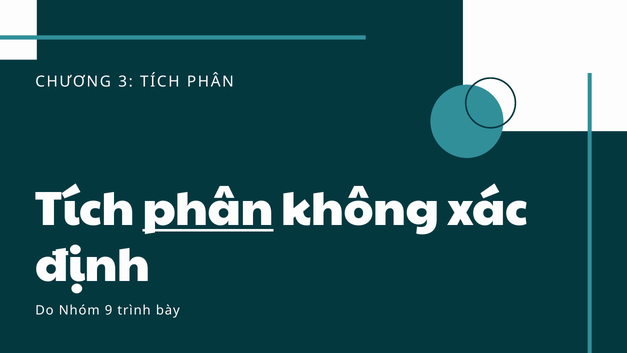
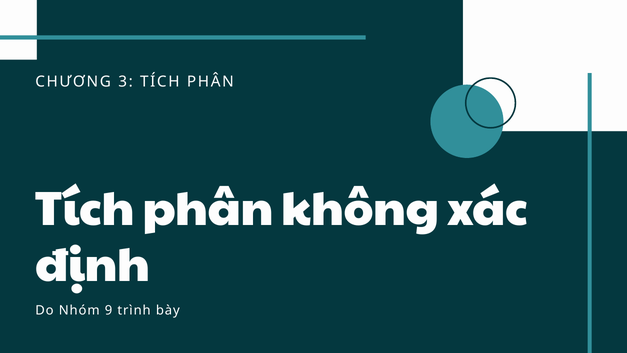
phân at (208, 209) underline: present -> none
